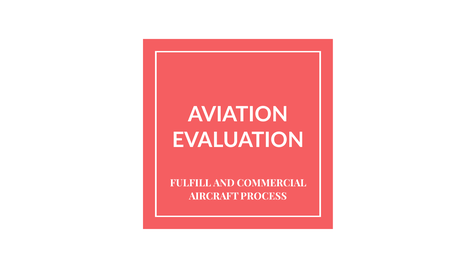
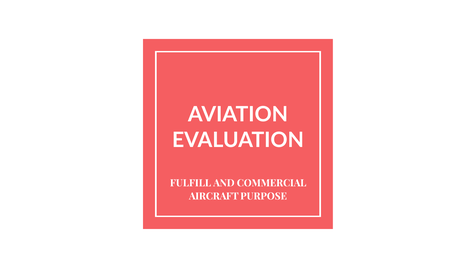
PROCESS: PROCESS -> PURPOSE
